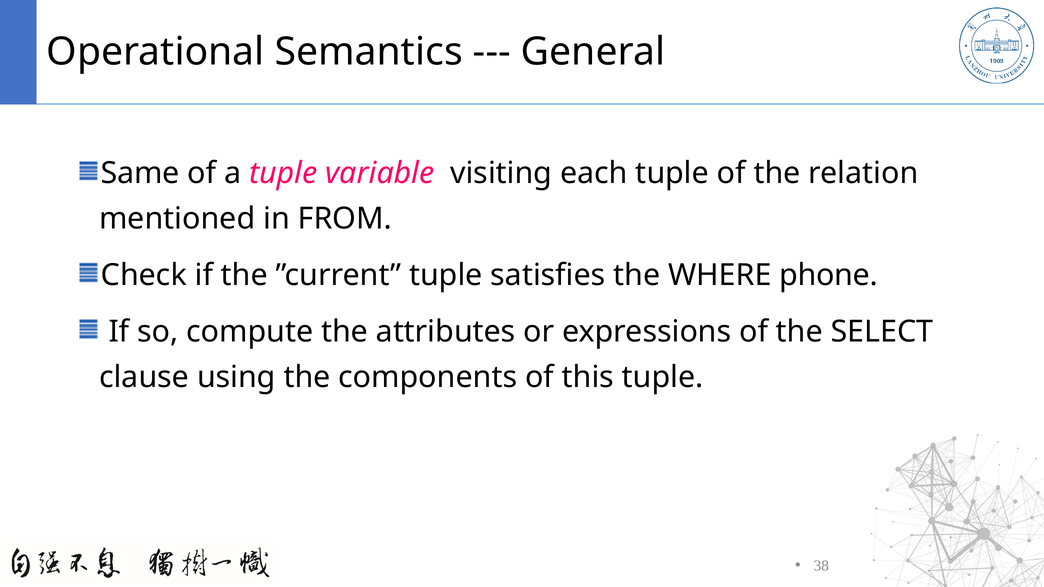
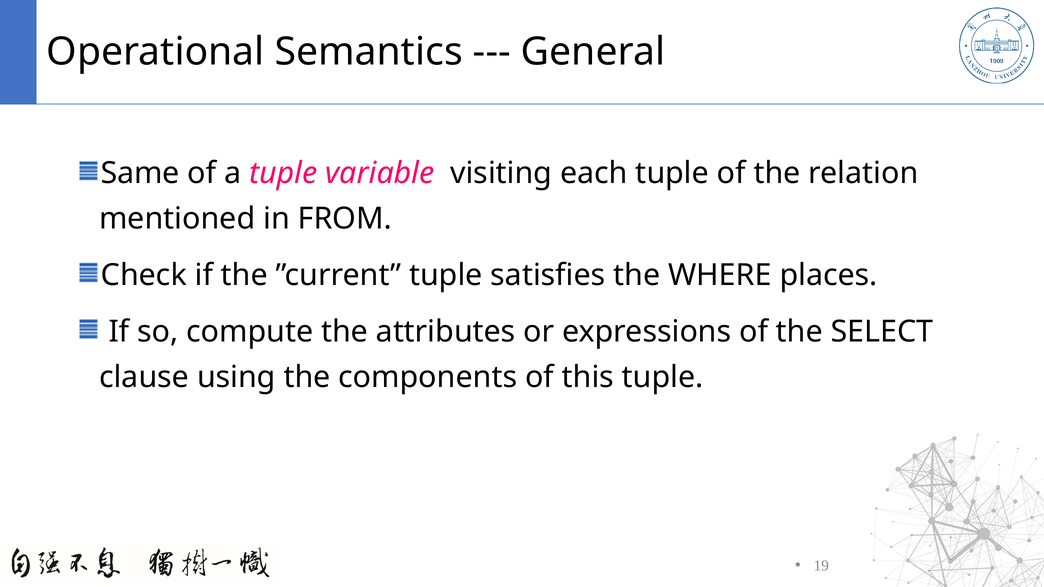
phone: phone -> places
38: 38 -> 19
